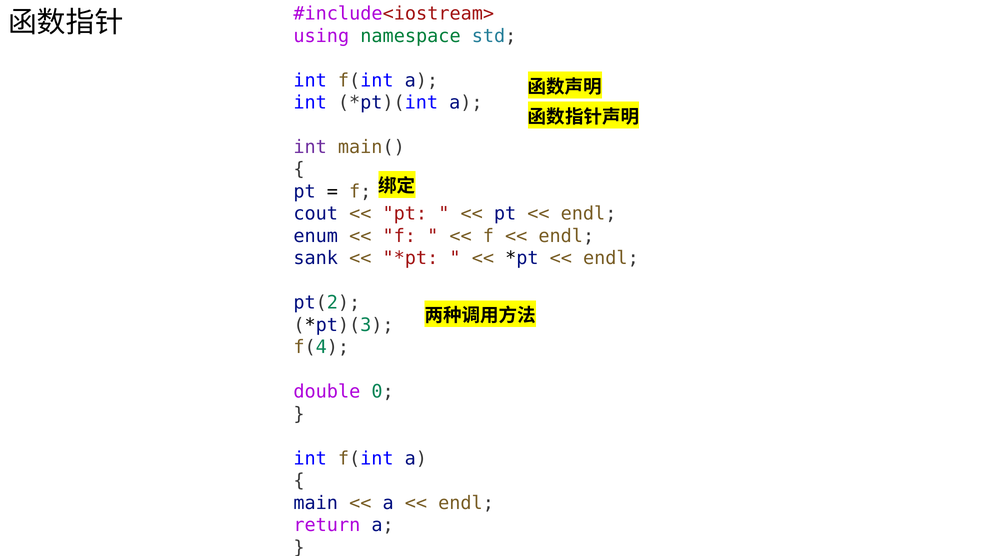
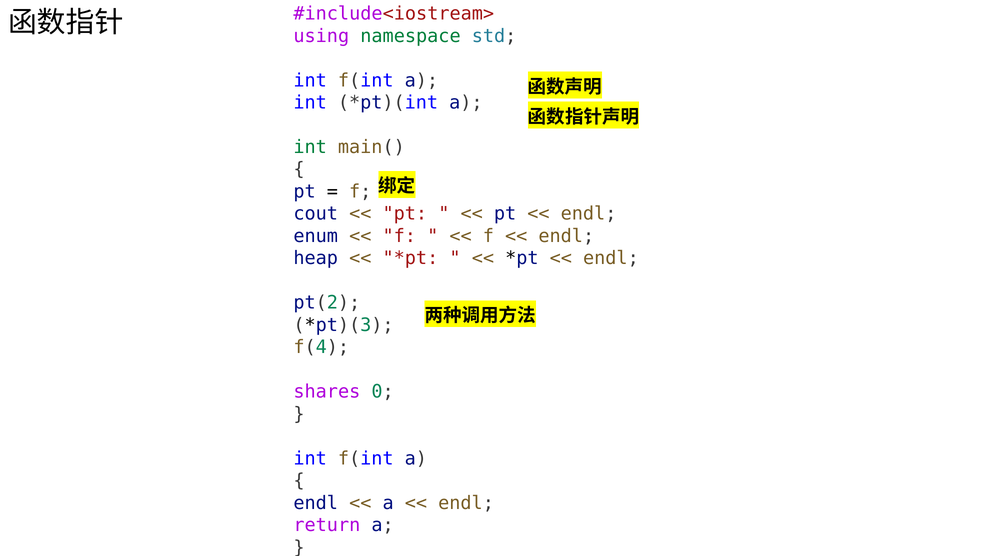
int at (310, 147) colour: purple -> green
sank: sank -> heap
double: double -> shares
main at (316, 503): main -> endl
